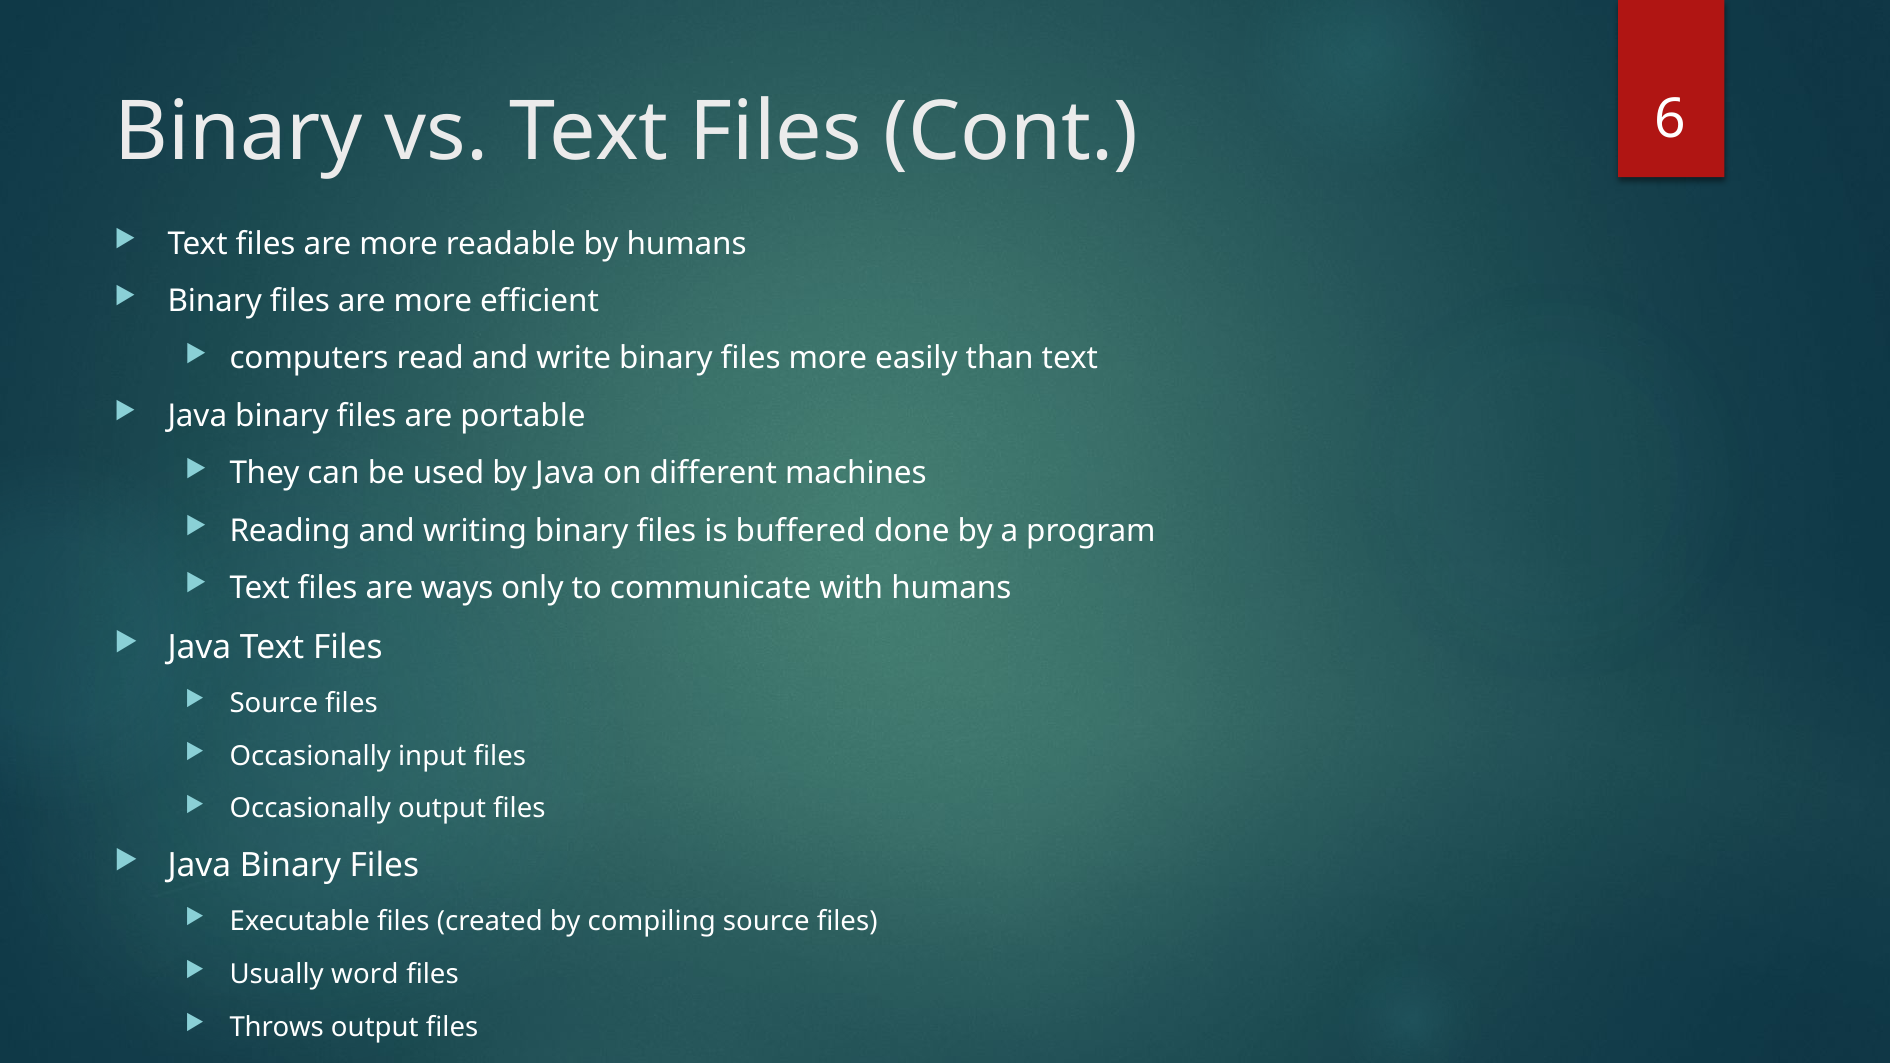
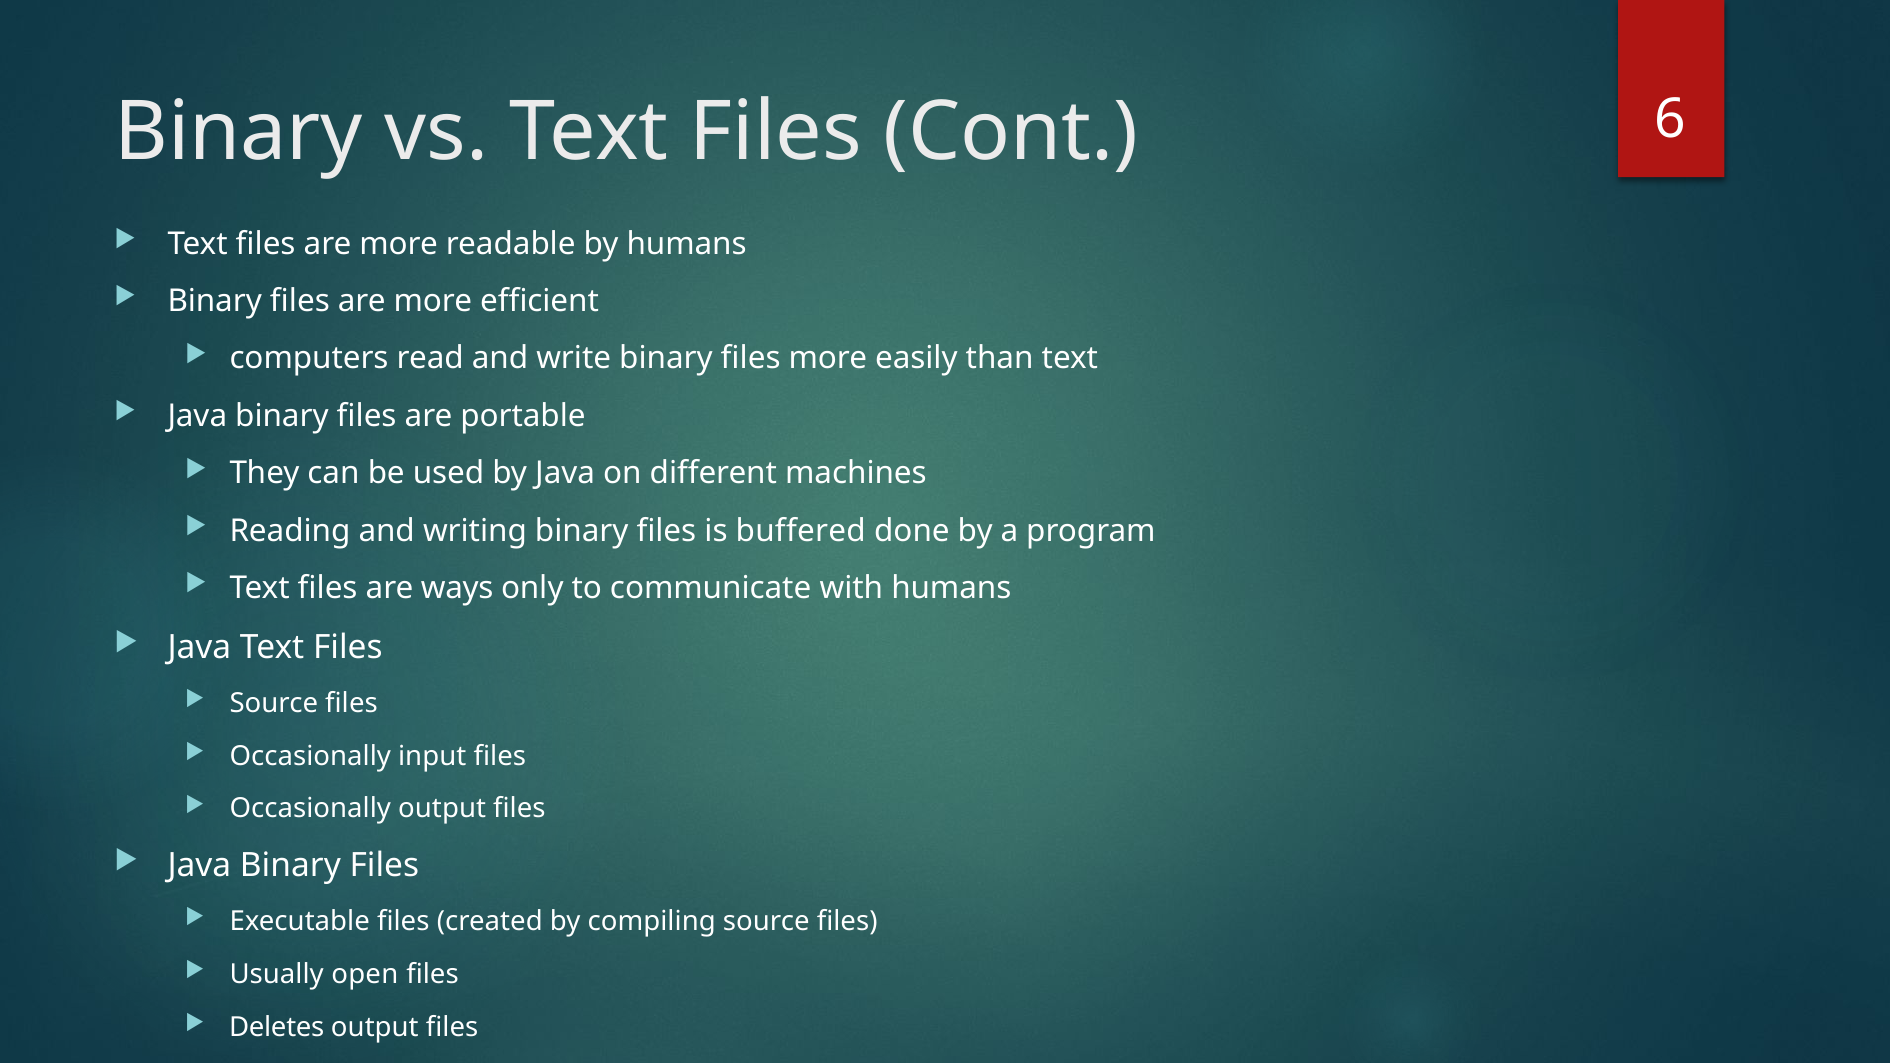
word: word -> open
Throws: Throws -> Deletes
